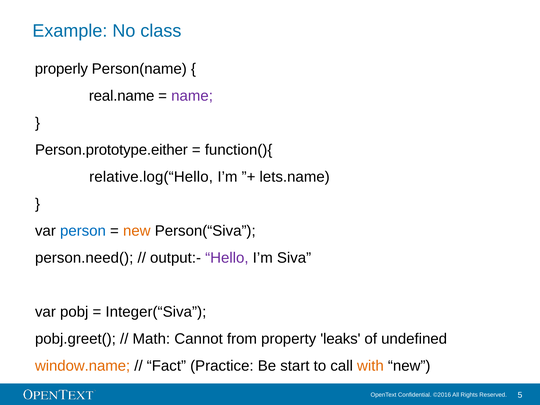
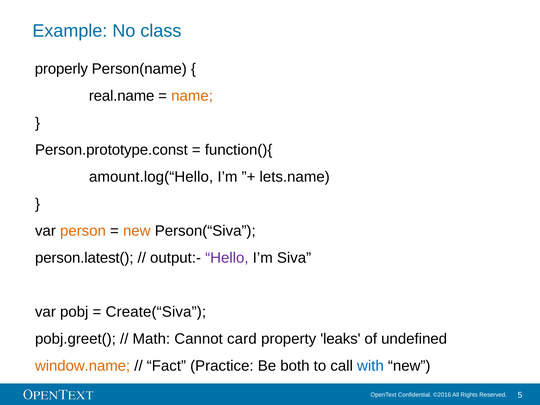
name colour: purple -> orange
Person.prototype.either: Person.prototype.either -> Person.prototype.const
relative.log(“Hello: relative.log(“Hello -> amount.log(“Hello
person colour: blue -> orange
person.need(: person.need( -> person.latest(
Integer(“Siva: Integer(“Siva -> Create(“Siva
from: from -> card
start: start -> both
with colour: orange -> blue
